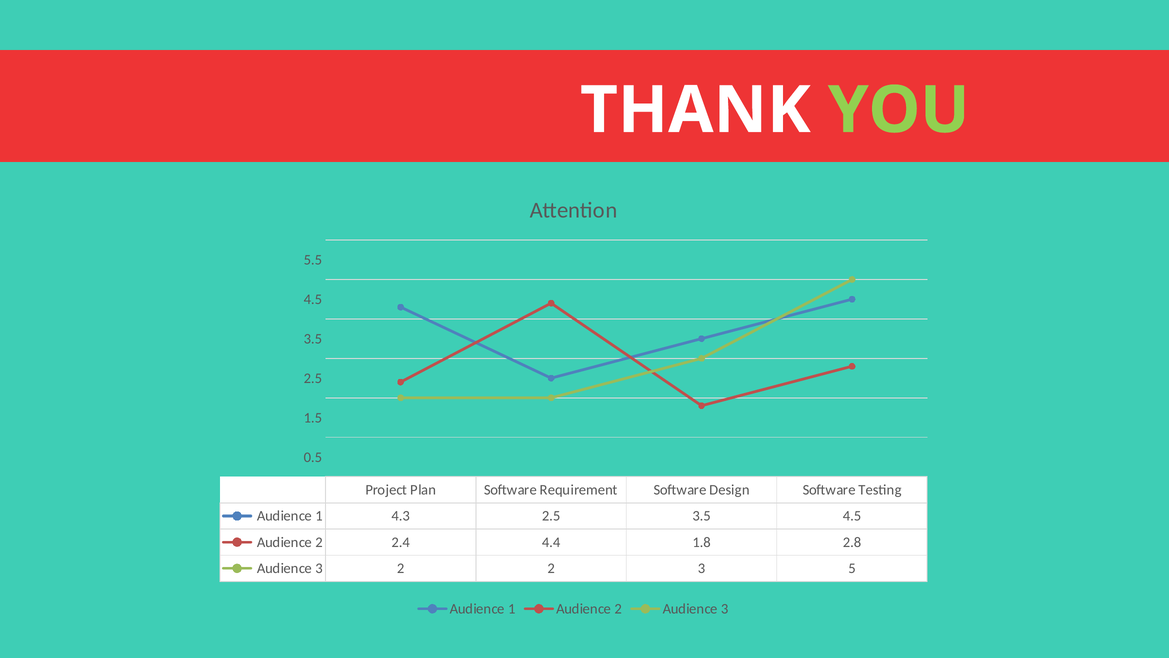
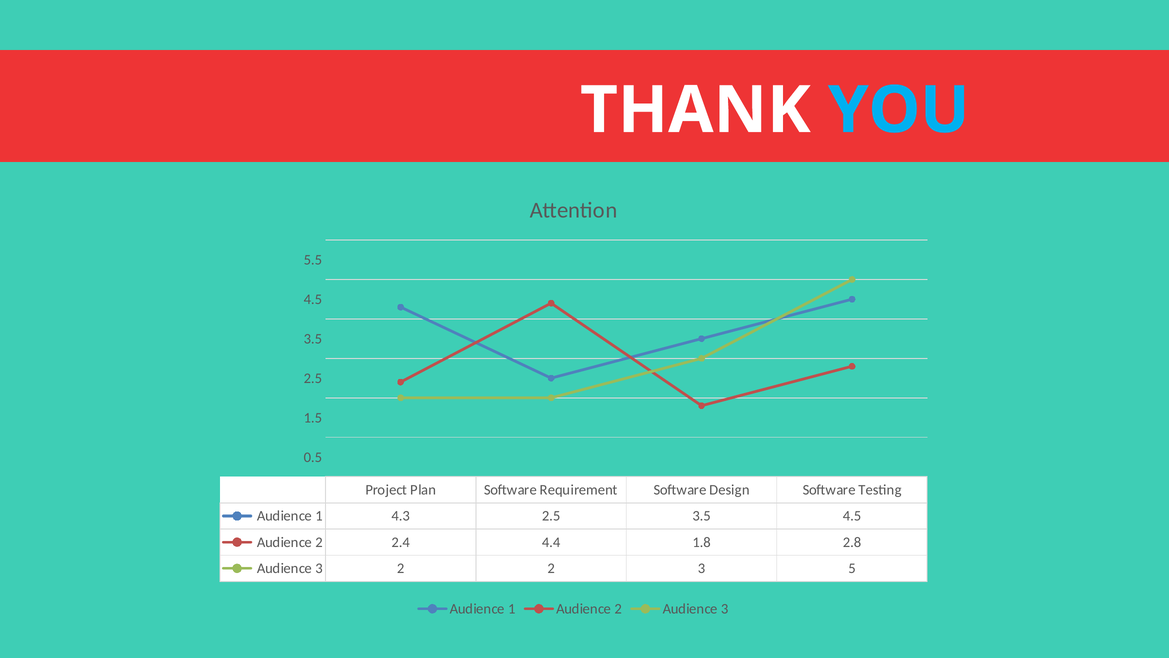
YOU colour: light green -> light blue
